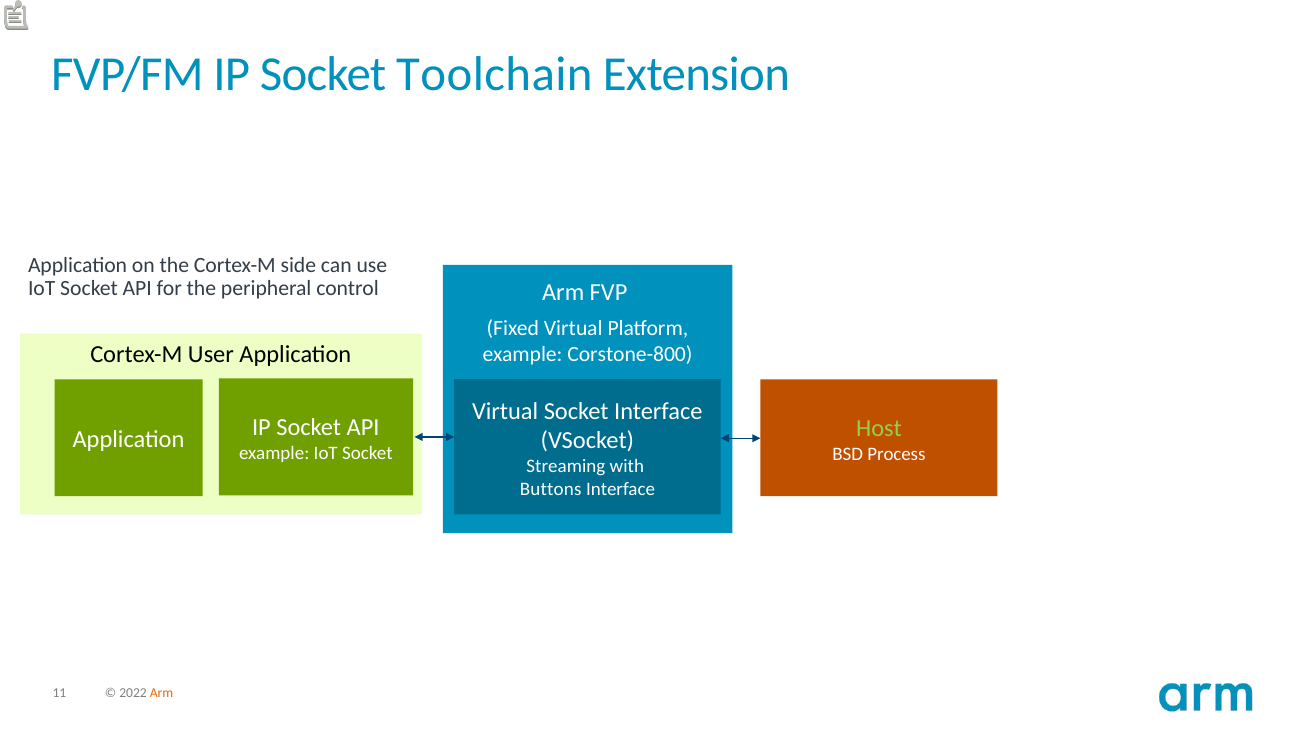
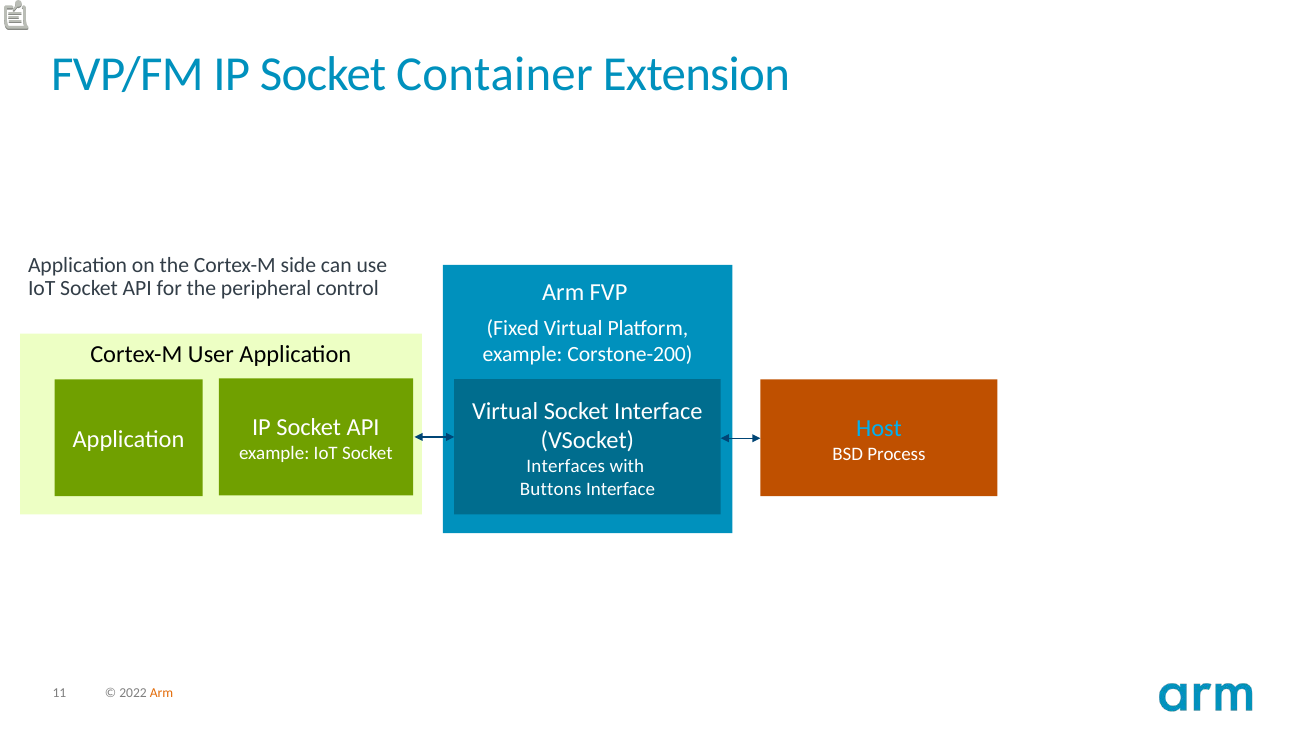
Toolchain: Toolchain -> Container
Corstone-800: Corstone-800 -> Corstone-200
Host colour: light green -> light blue
Streaming: Streaming -> Interfaces
